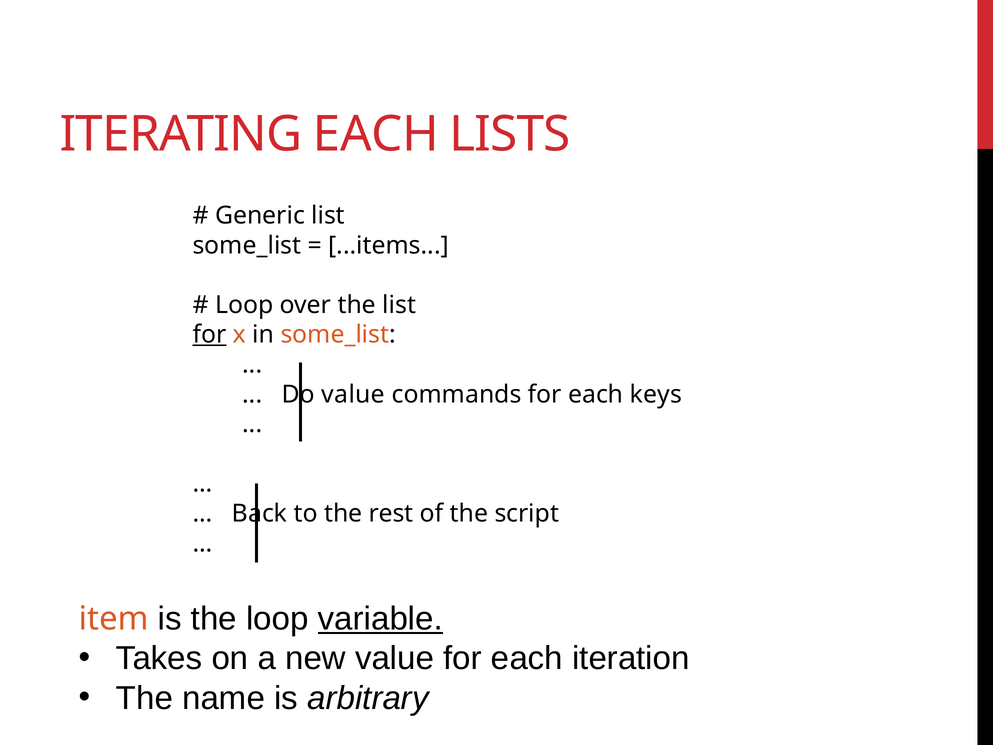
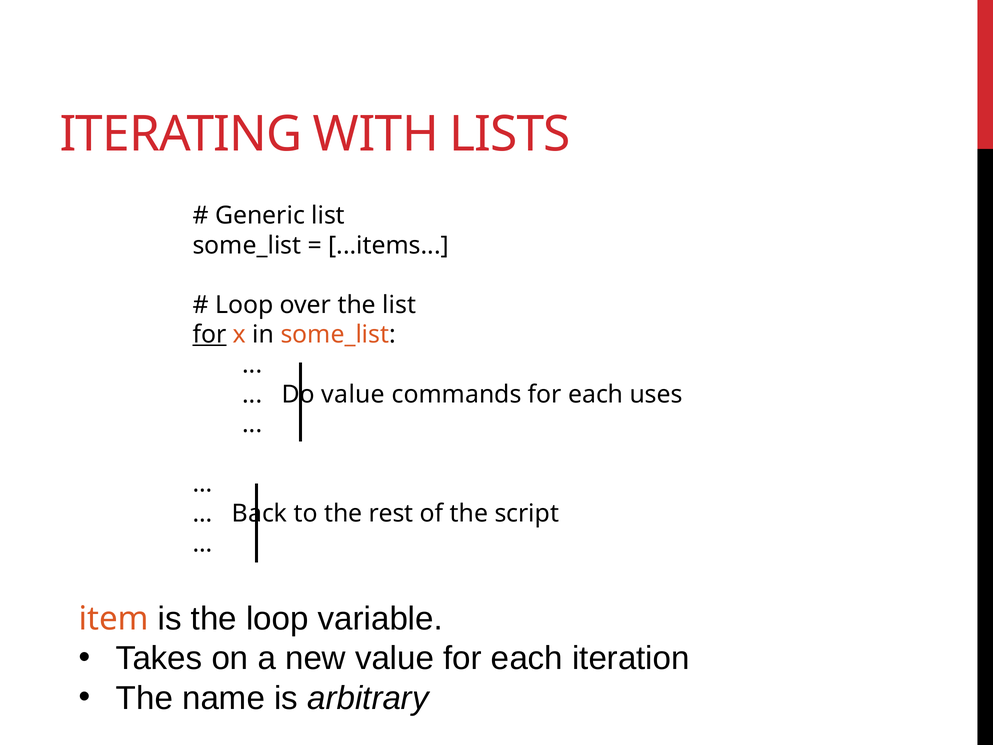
ITERATING EACH: EACH -> WITH
keys: keys -> uses
variable underline: present -> none
